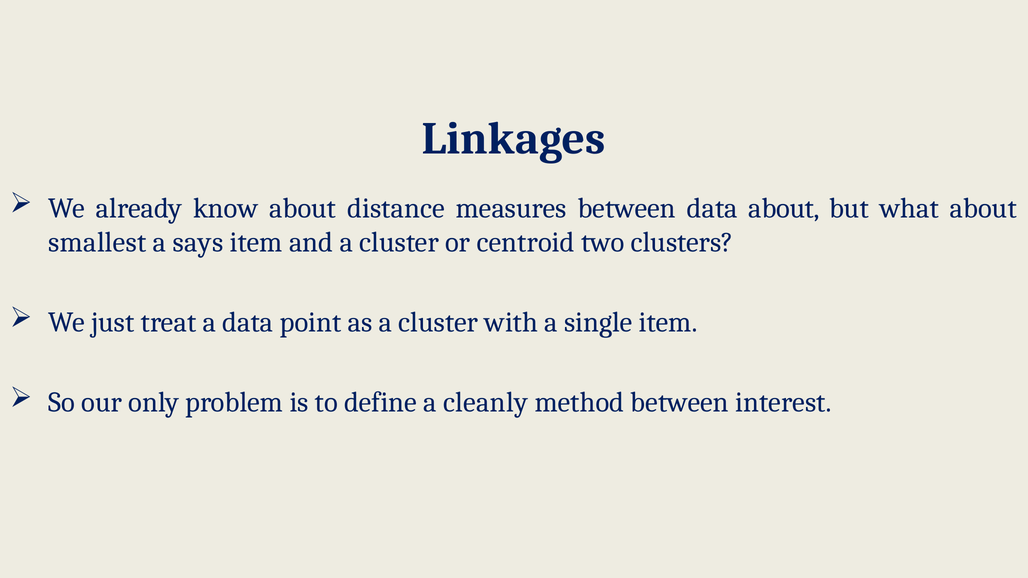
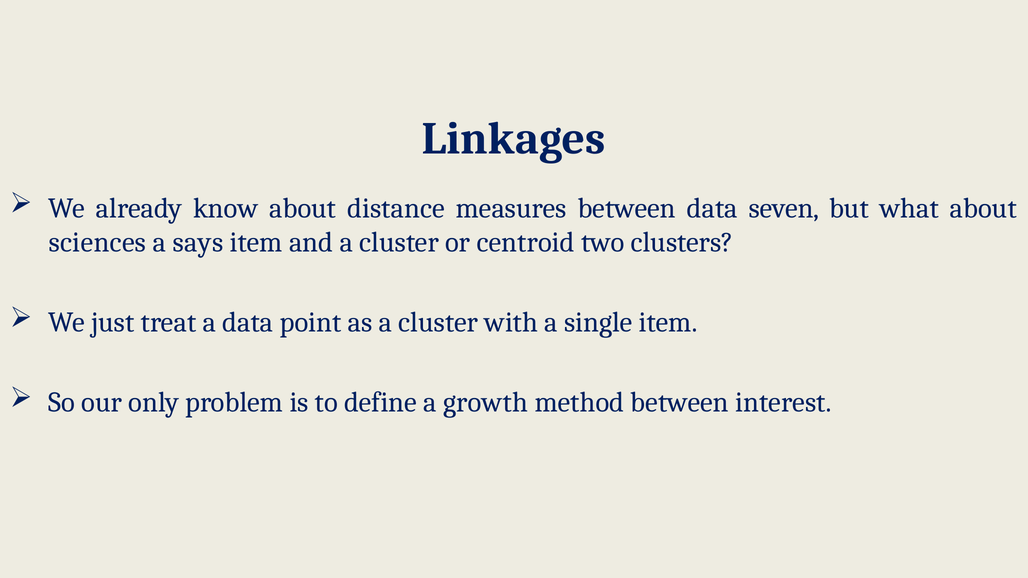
data about: about -> seven
smallest: smallest -> sciences
cleanly: cleanly -> growth
